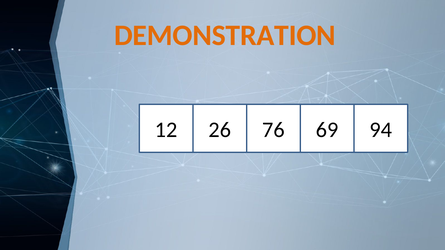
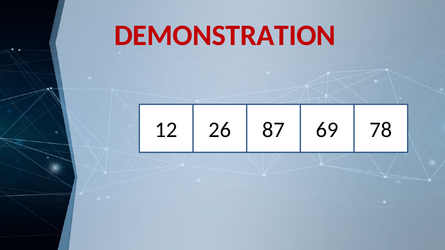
DEMONSTRATION colour: orange -> red
76: 76 -> 87
94: 94 -> 78
